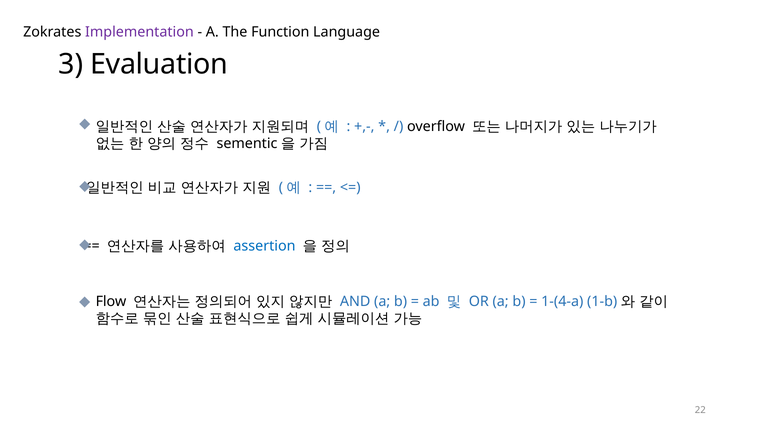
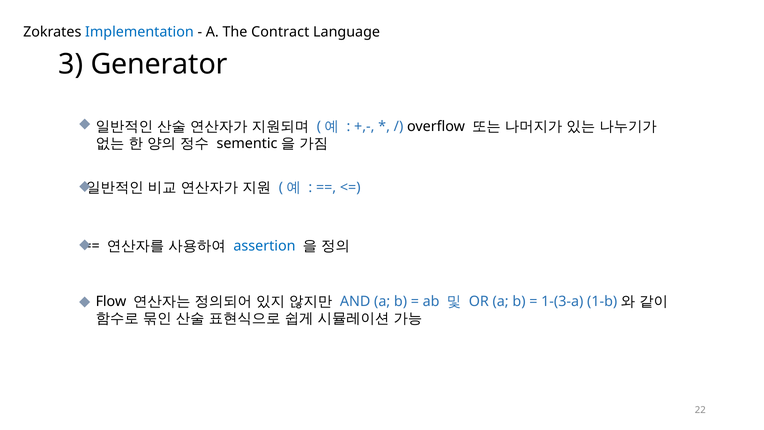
Implementation colour: purple -> blue
Function: Function -> Contract
Evaluation: Evaluation -> Generator
1-(4-a: 1-(4-a -> 1-(3-a
